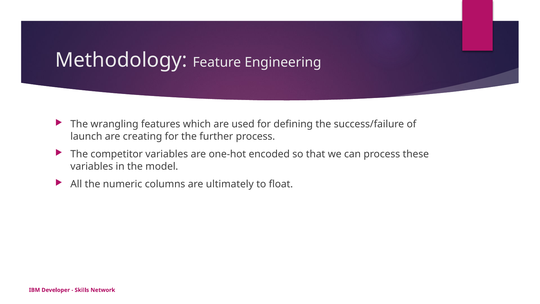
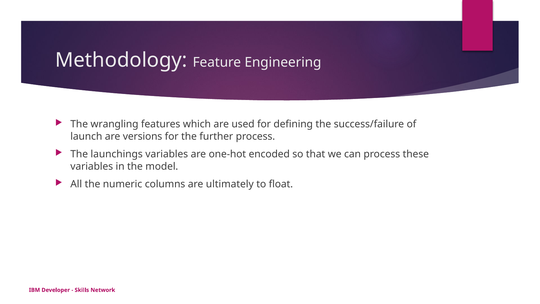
creating: creating -> versions
competitor: competitor -> launchings
